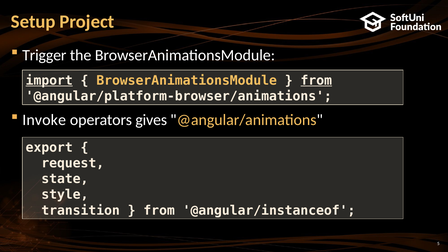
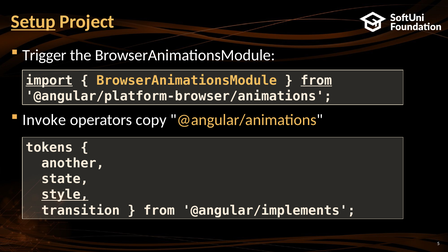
Setup underline: none -> present
gives: gives -> copy
export: export -> tokens
request: request -> another
style underline: none -> present
@angular/instanceof: @angular/instanceof -> @angular/implements
